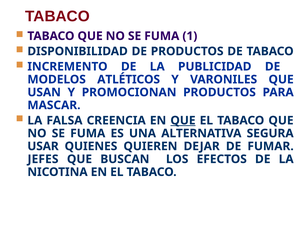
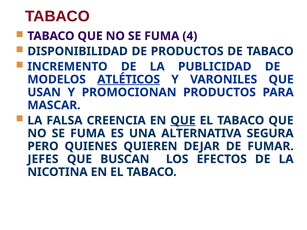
1: 1 -> 4
ATLÉTICOS underline: none -> present
USAR: USAR -> PERO
